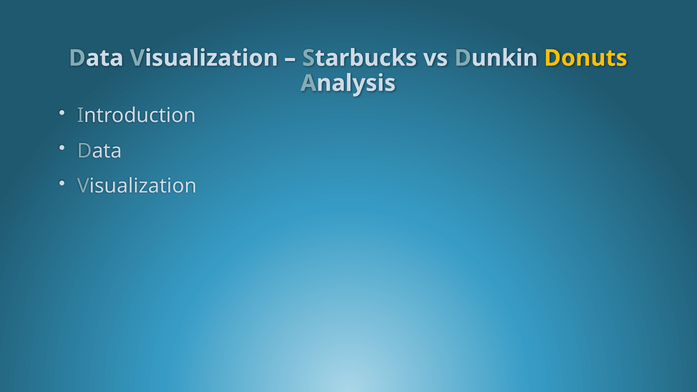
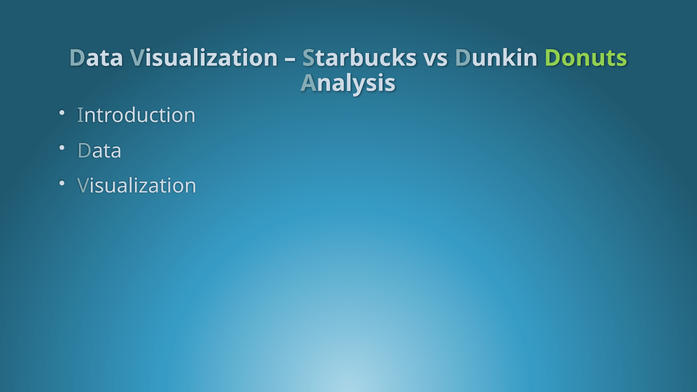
Donuts colour: yellow -> light green
